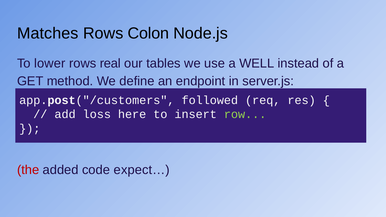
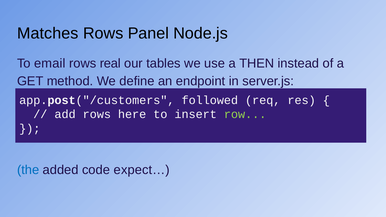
Colon: Colon -> Panel
lower: lower -> email
WELL: WELL -> THEN
add loss: loss -> rows
the colour: red -> blue
